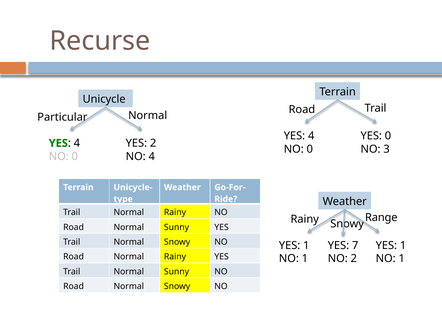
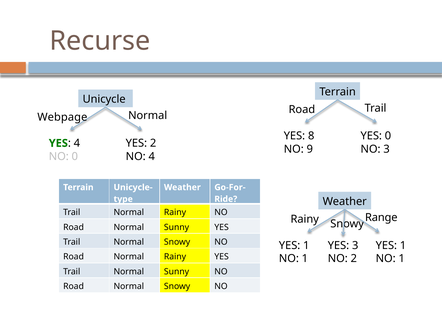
Particular: Particular -> Webpage
YES 4: 4 -> 8
0 at (310, 149): 0 -> 9
YES 7: 7 -> 3
